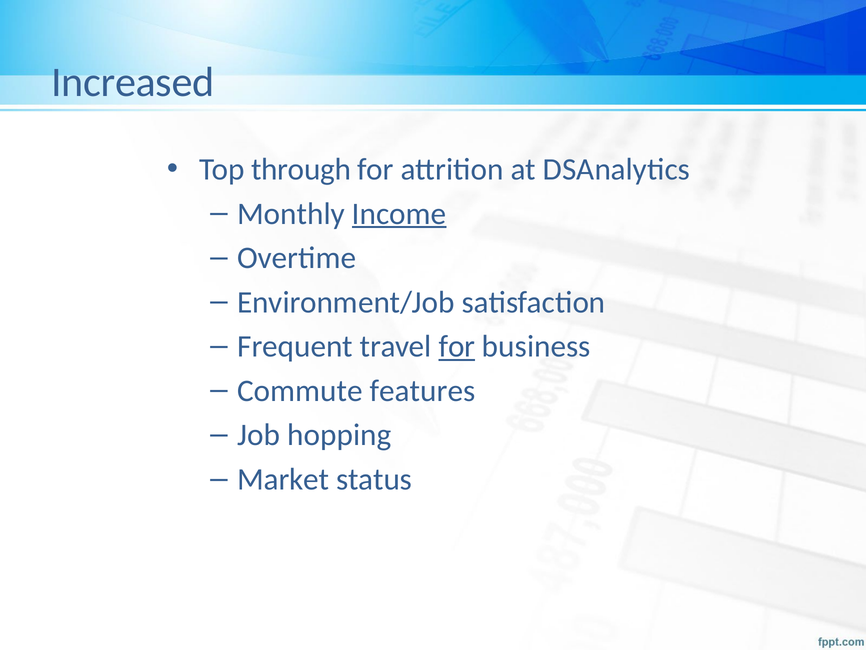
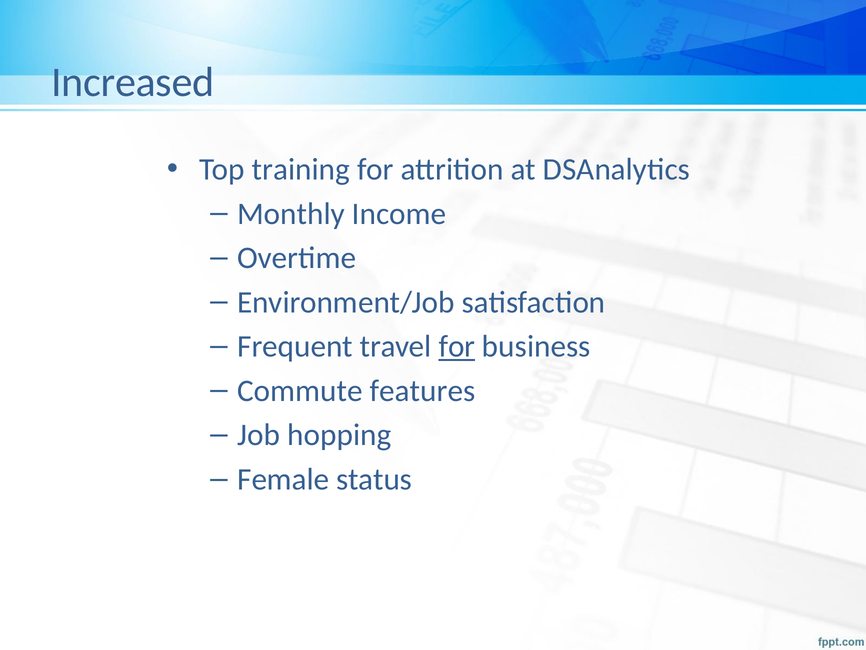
through: through -> training
Income underline: present -> none
Market: Market -> Female
